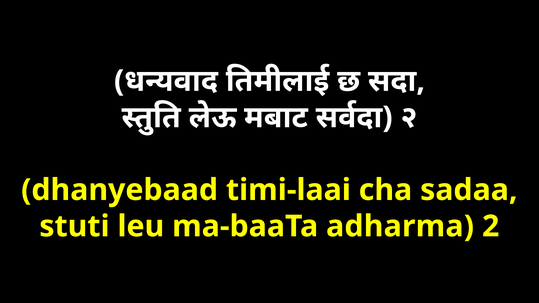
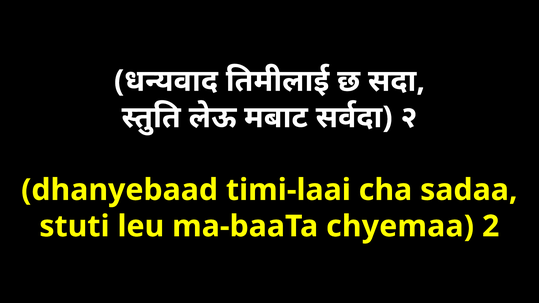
adharma: adharma -> chyemaa
